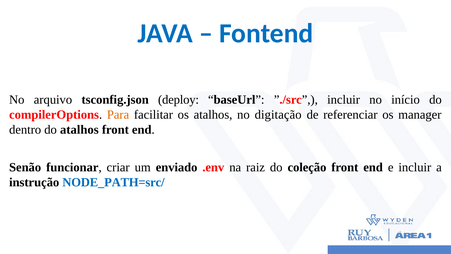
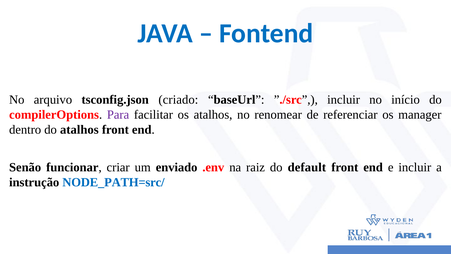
deploy: deploy -> criado
Para colour: orange -> purple
digitação: digitação -> renomear
coleção: coleção -> default
